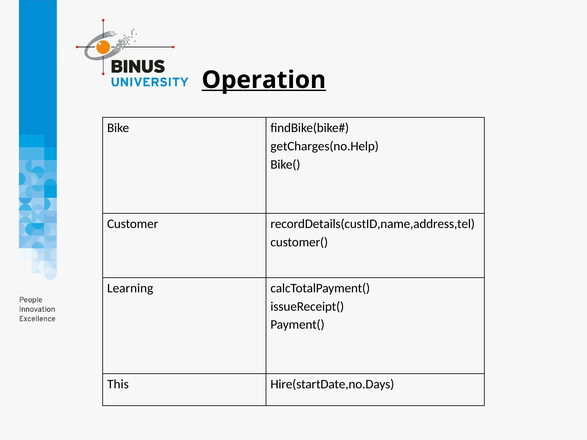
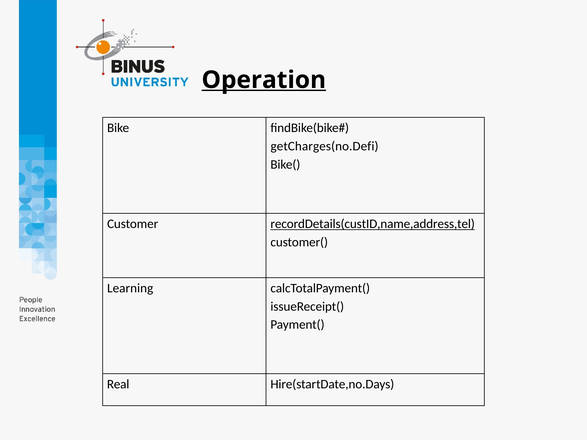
getCharges(no.Help: getCharges(no.Help -> getCharges(no.Defi
recordDetails(custID,name,address,tel underline: none -> present
This: This -> Real
